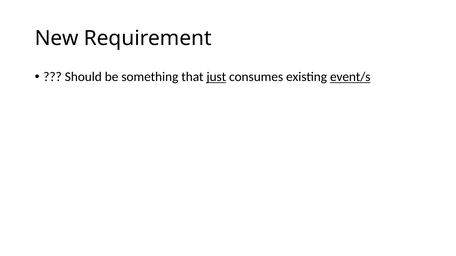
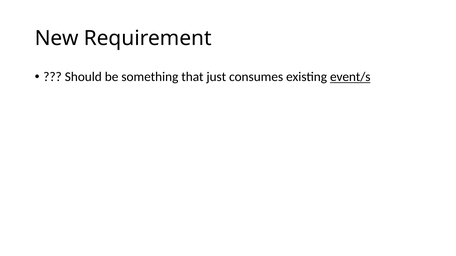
just underline: present -> none
